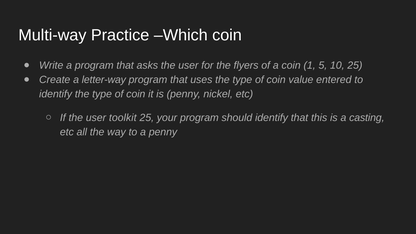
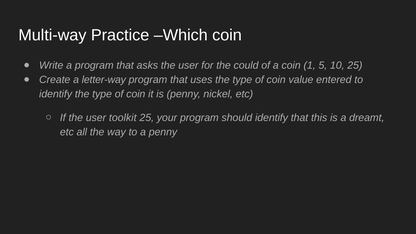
flyers: flyers -> could
casting: casting -> dreamt
